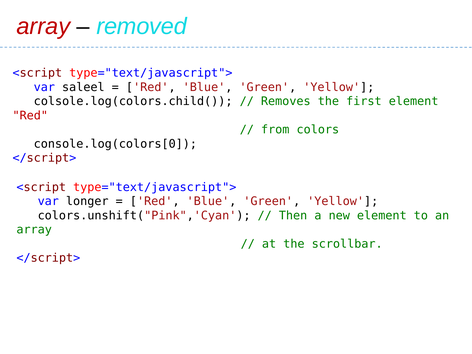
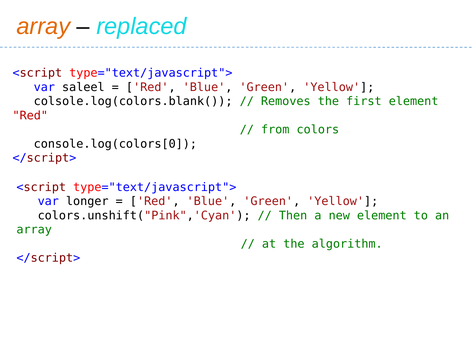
array at (43, 26) colour: red -> orange
removed: removed -> replaced
colsole.log(colors.child(: colsole.log(colors.child( -> colsole.log(colors.blank(
scrollbar: scrollbar -> algorithm
